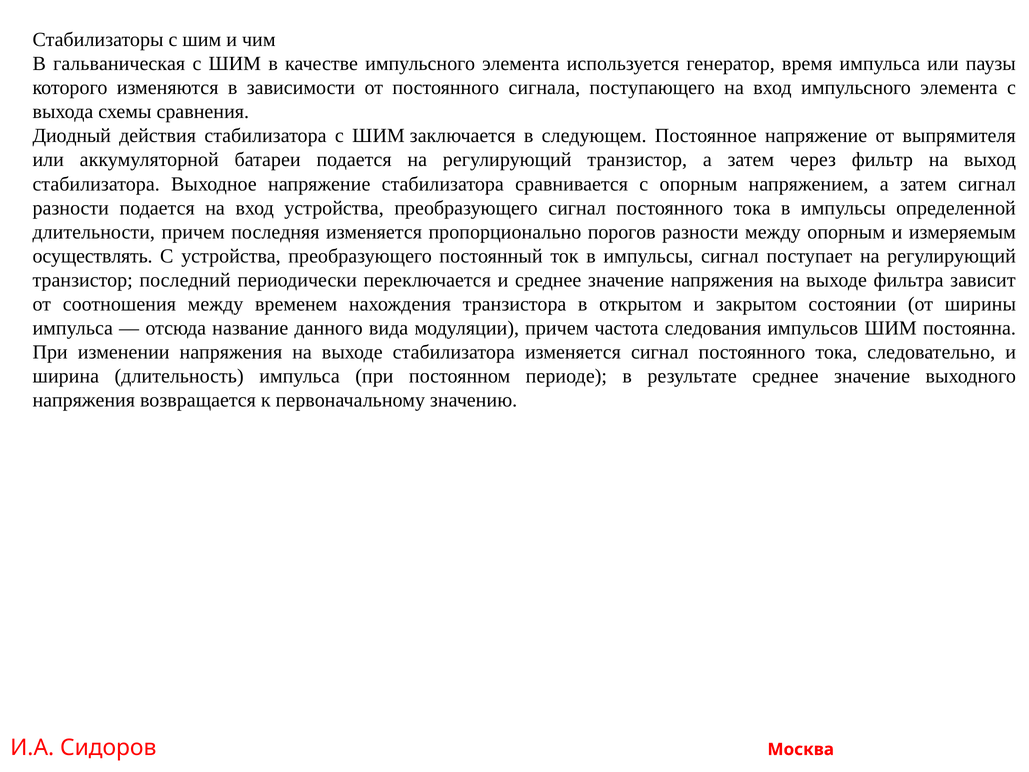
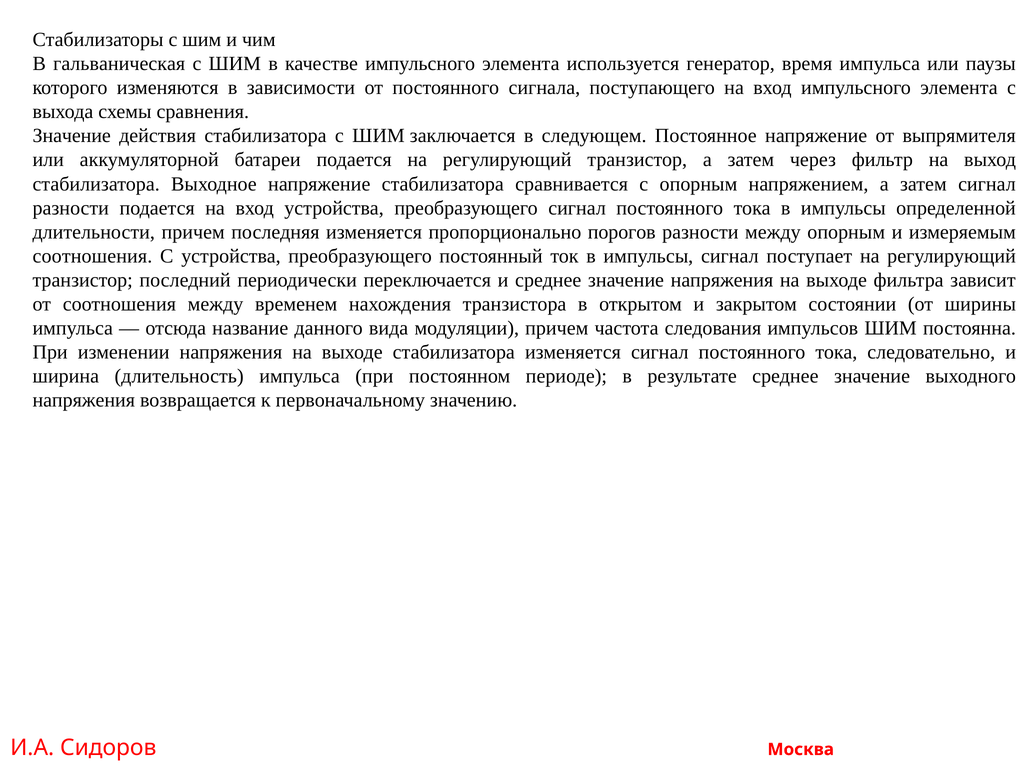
Диодный at (72, 136): Диодный -> Значение
осуществлять at (93, 256): осуществлять -> соотношения
